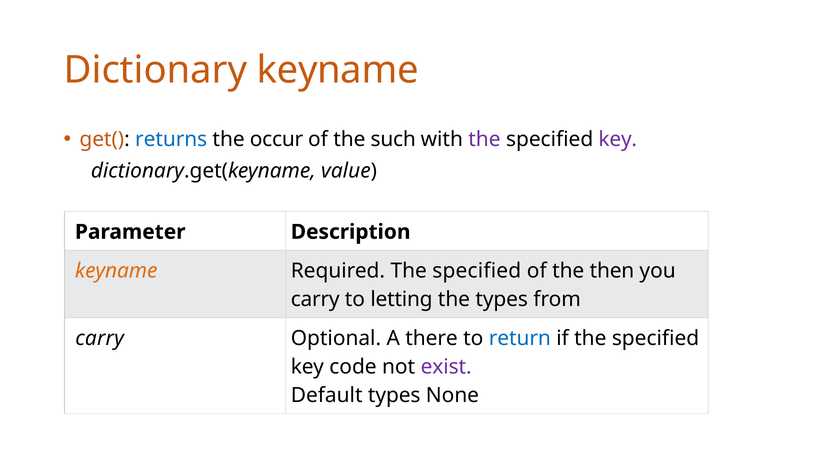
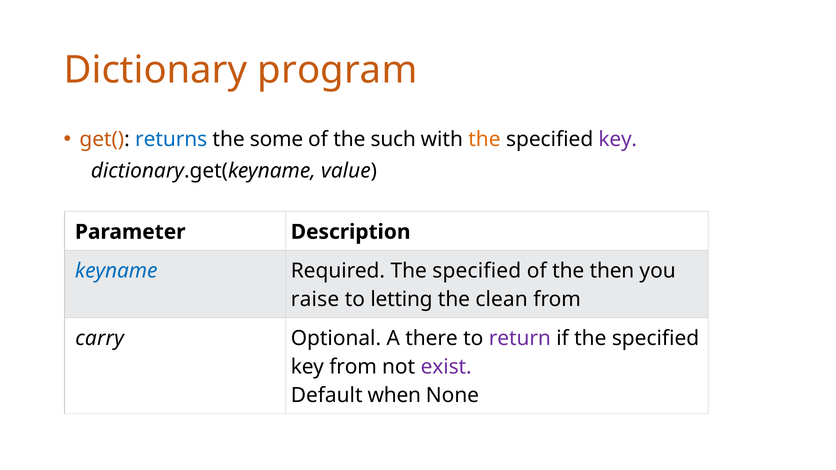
Dictionary keyname: keyname -> program
occur: occur -> some
the at (484, 139) colour: purple -> orange
keyname at (116, 271) colour: orange -> blue
carry at (315, 300): carry -> raise
the types: types -> clean
return colour: blue -> purple
key code: code -> from
Default types: types -> when
